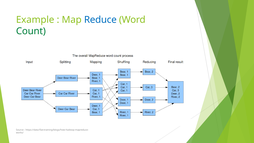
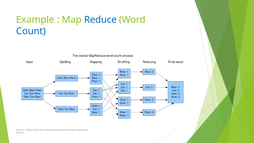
Count colour: green -> blue
